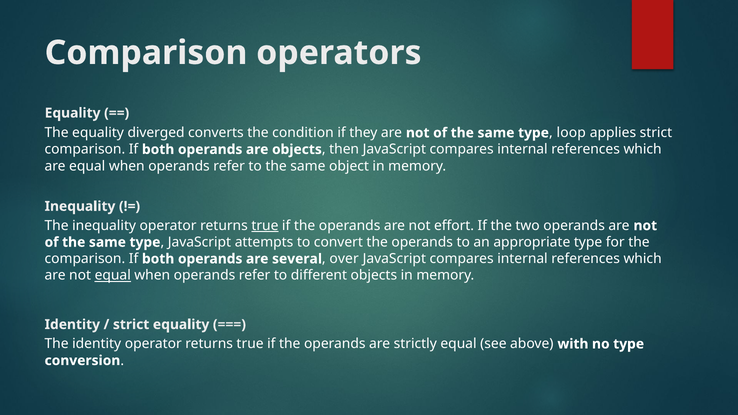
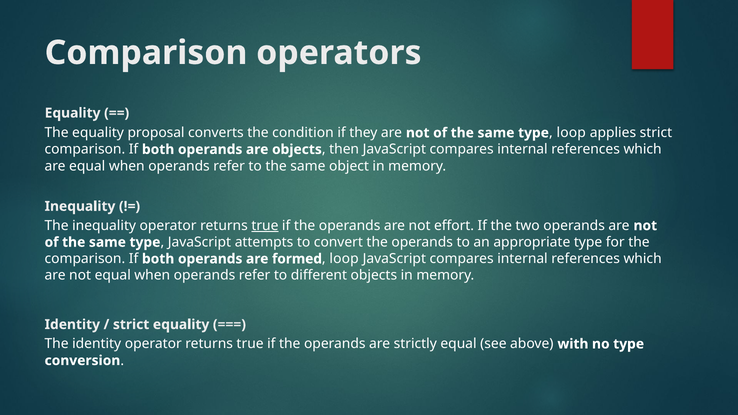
diverged: diverged -> proposal
several: several -> formed
over at (344, 259): over -> loop
equal at (113, 275) underline: present -> none
